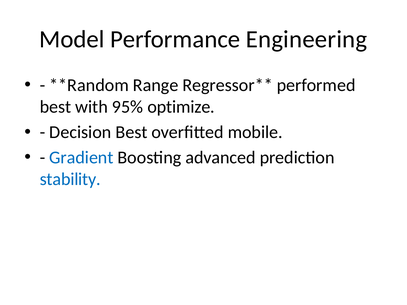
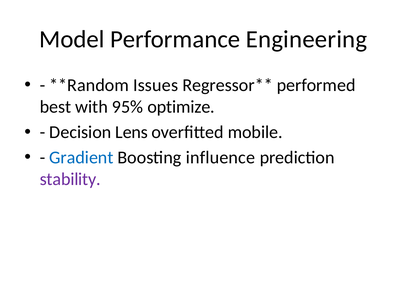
Range: Range -> Issues
Decision Best: Best -> Lens
advanced: advanced -> influence
stability colour: blue -> purple
